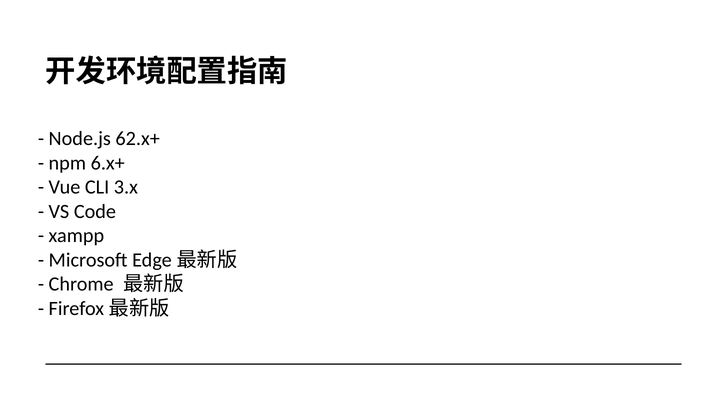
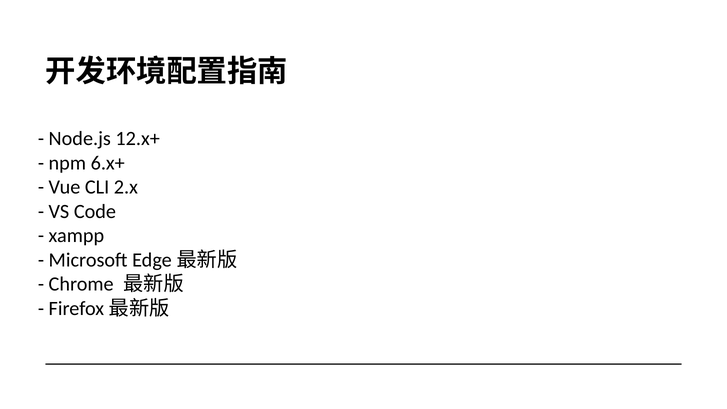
62.x+: 62.x+ -> 12.x+
3.x: 3.x -> 2.x
